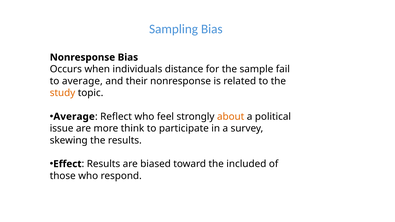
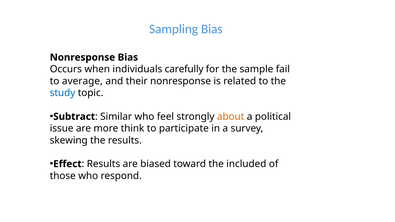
distance: distance -> carefully
study colour: orange -> blue
Average at (74, 117): Average -> Subtract
Reflect: Reflect -> Similar
